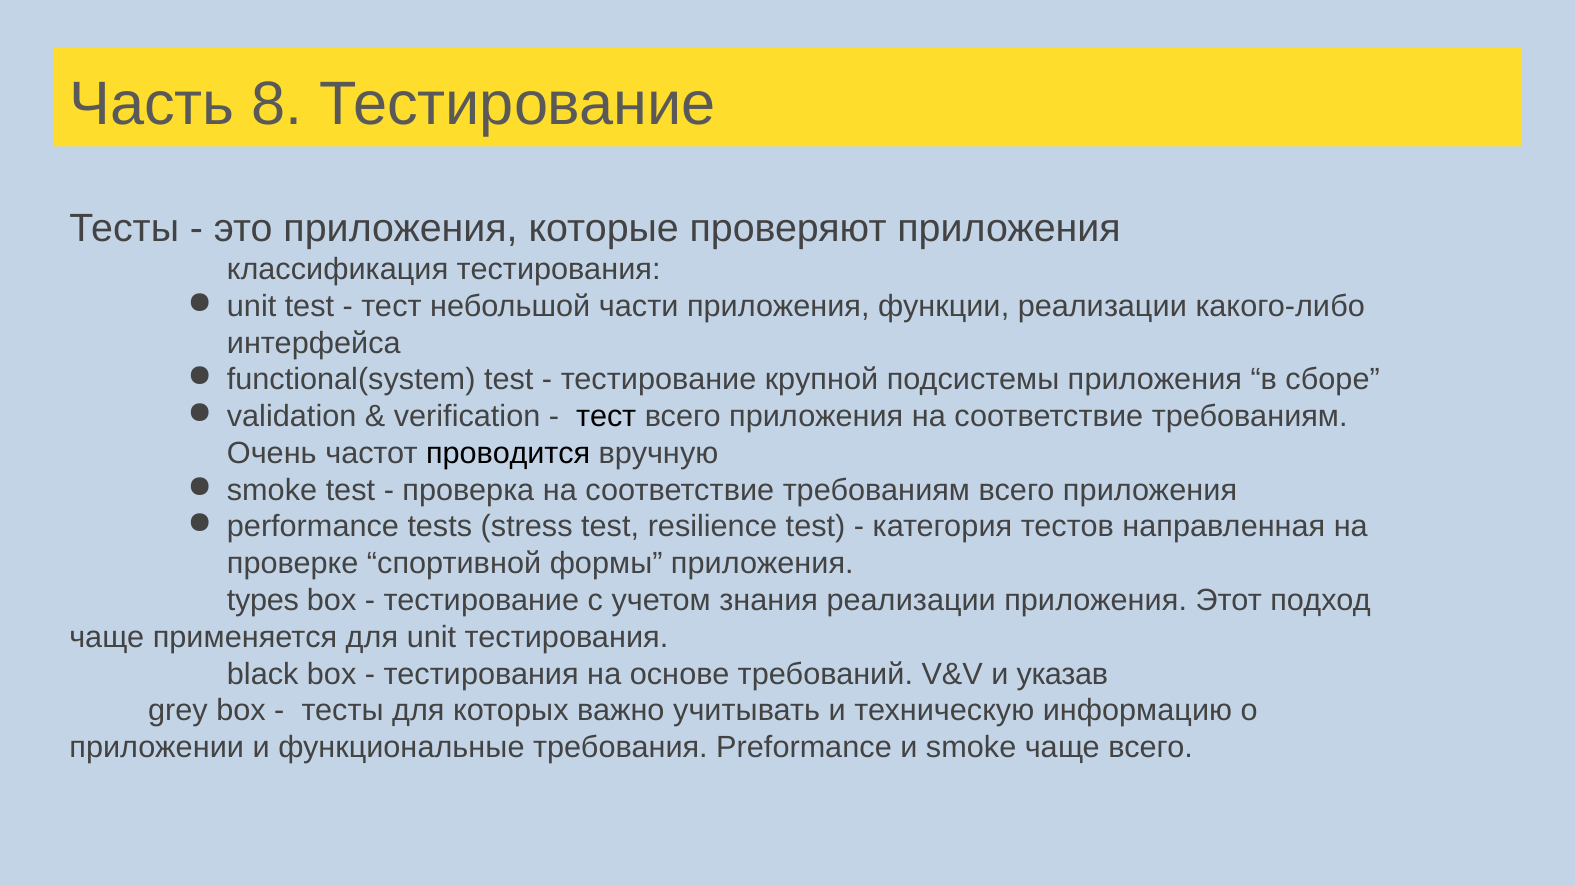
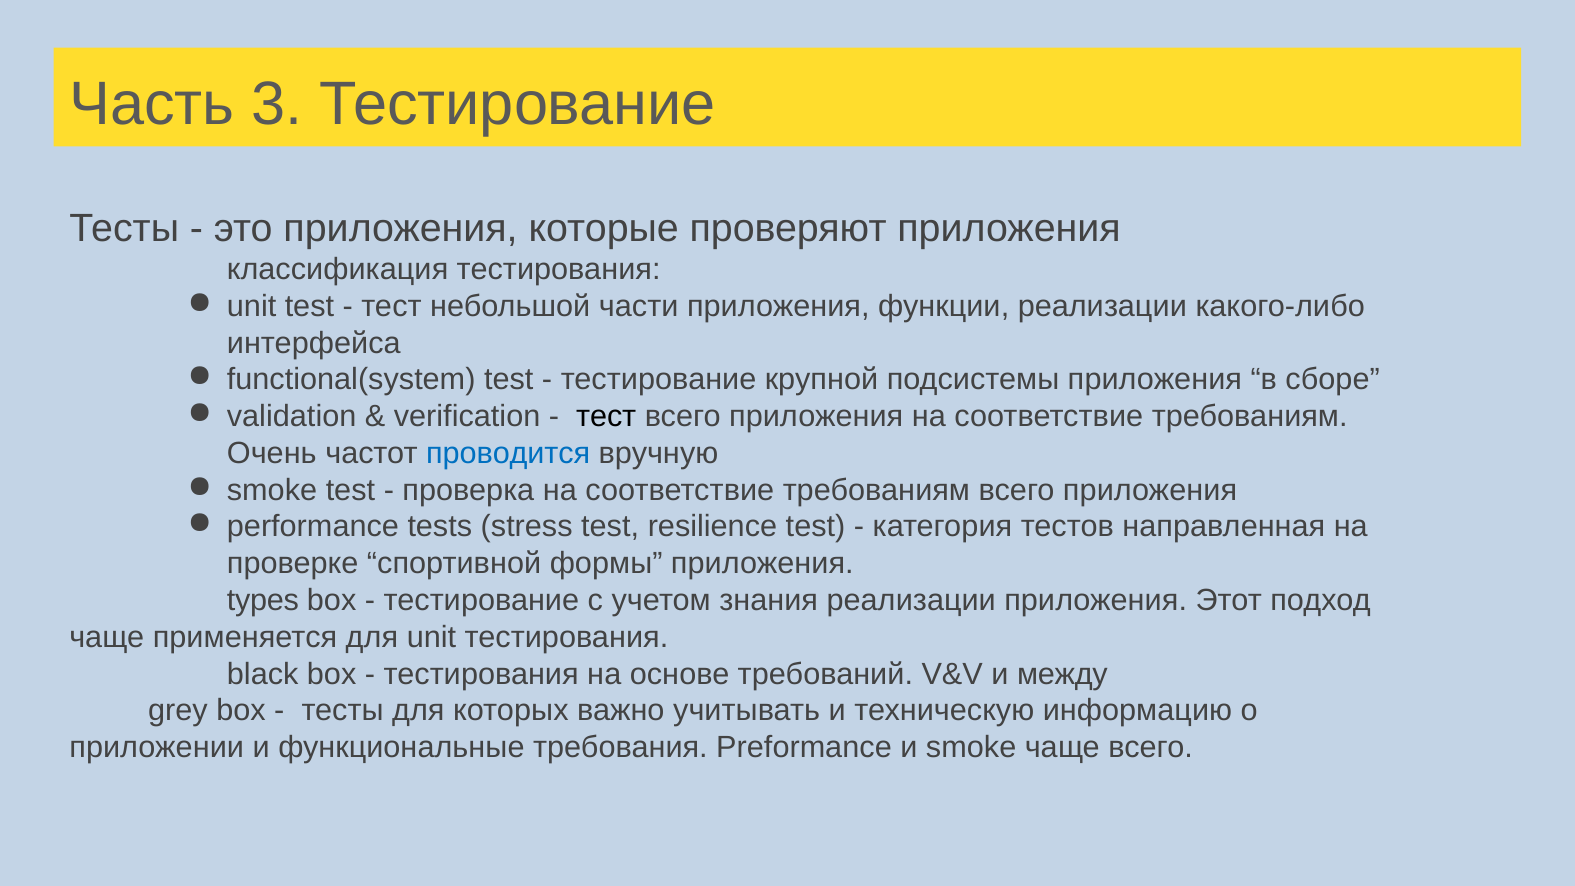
8: 8 -> 3
проводится colour: black -> blue
указав: указав -> между
